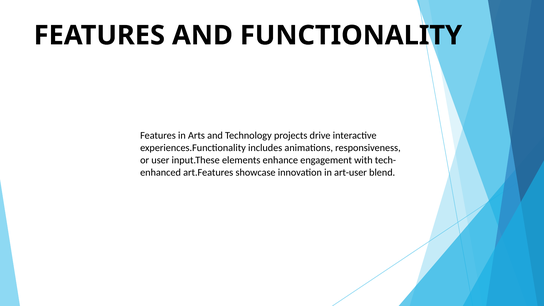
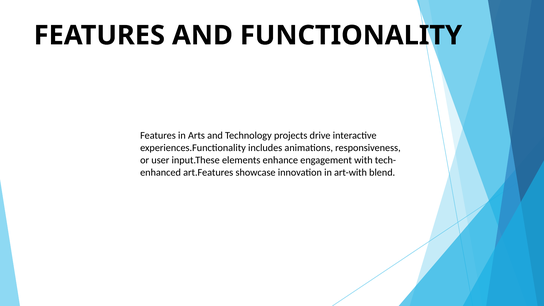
art-user: art-user -> art-with
